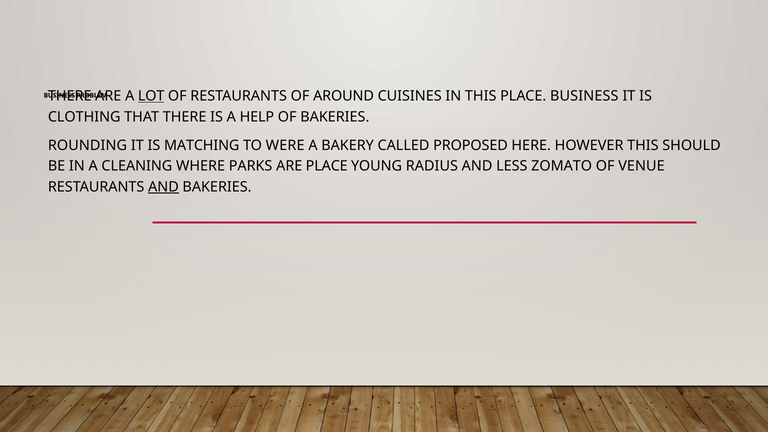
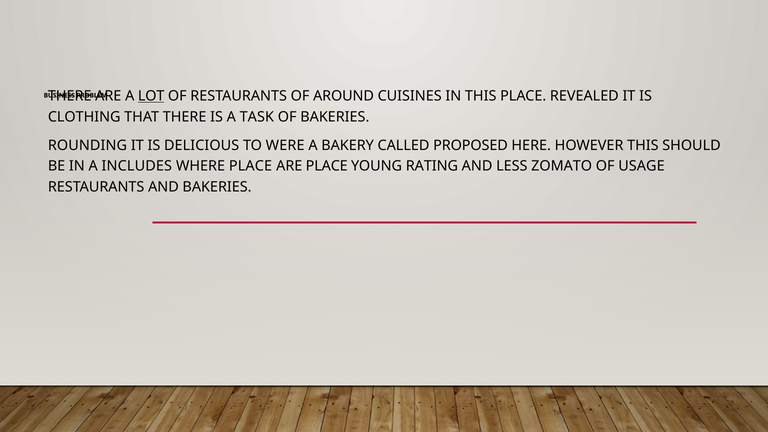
PLACE BUSINESS: BUSINESS -> REVEALED
HELP: HELP -> TASK
MATCHING: MATCHING -> DELICIOUS
CLEANING: CLEANING -> INCLUDES
WHERE PARKS: PARKS -> PLACE
RADIUS: RADIUS -> RATING
VENUE: VENUE -> USAGE
AND at (163, 187) underline: present -> none
